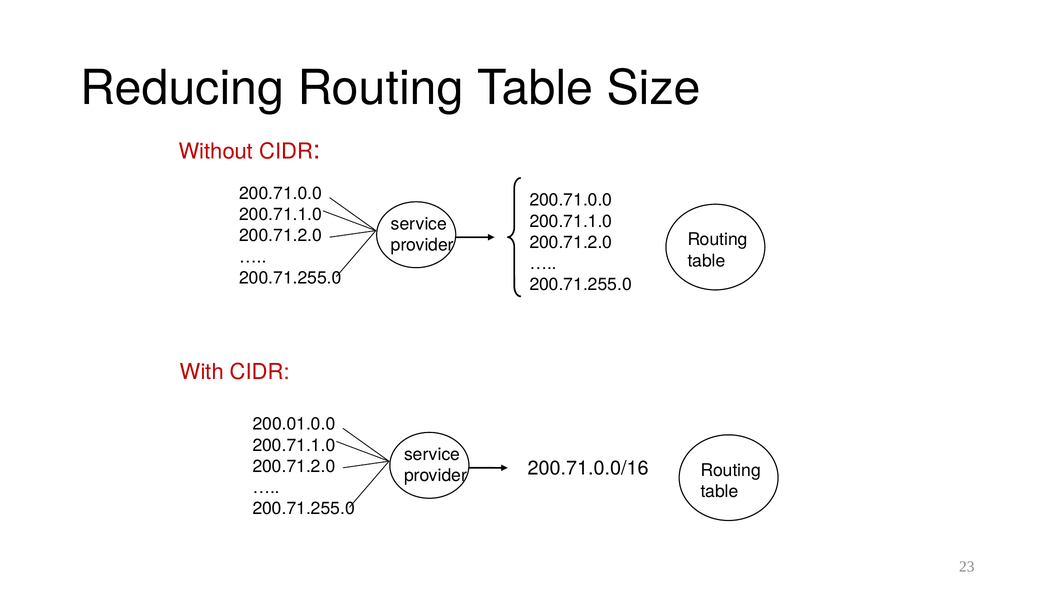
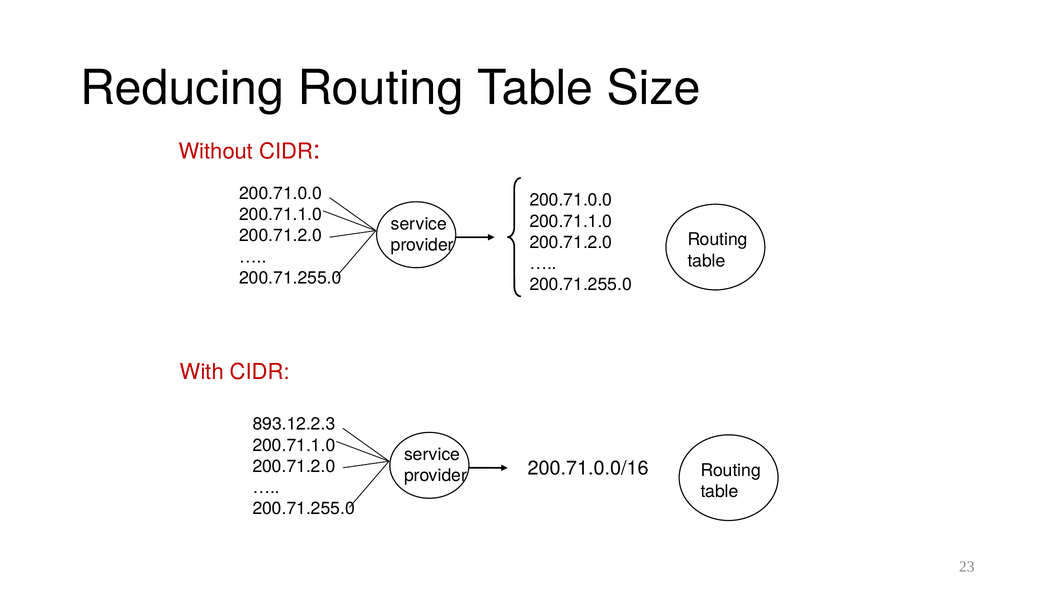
200.01.0.0: 200.01.0.0 -> 893.12.2.3
